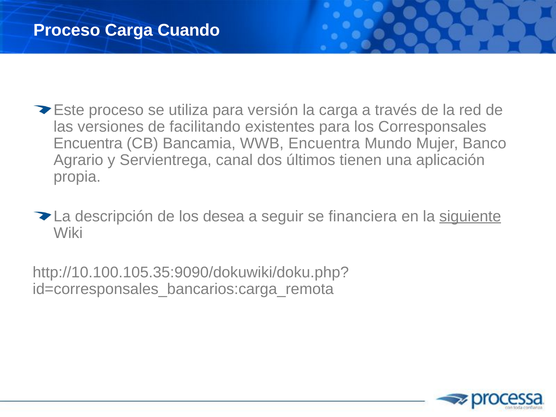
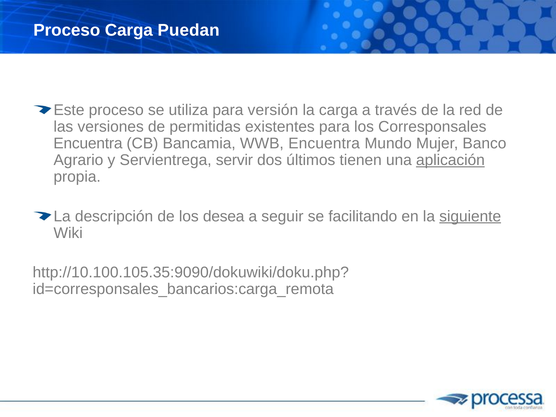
Cuando: Cuando -> Puedan
facilitando: facilitando -> permitidas
canal: canal -> servir
aplicación underline: none -> present
financiera: financiera -> facilitando
